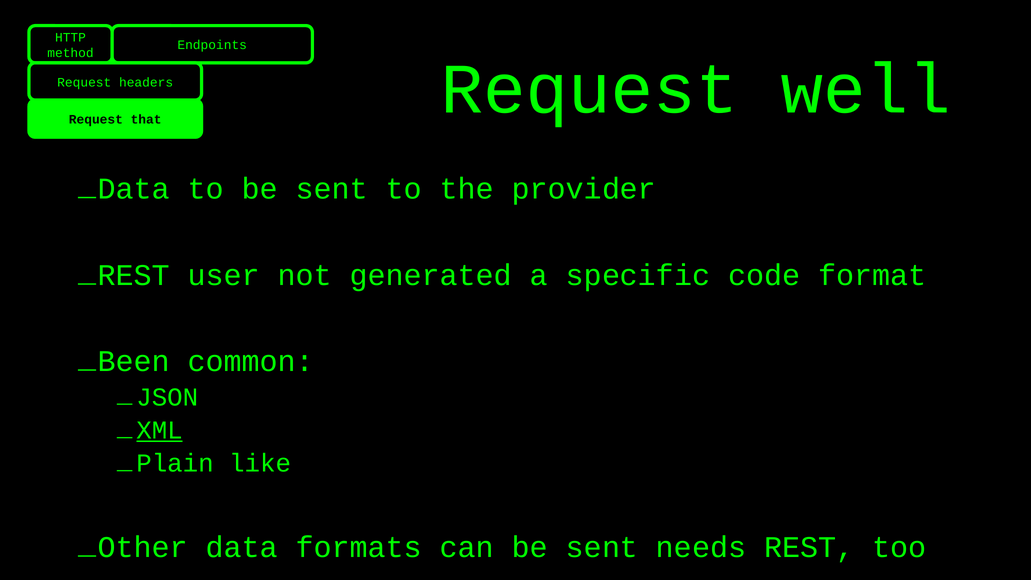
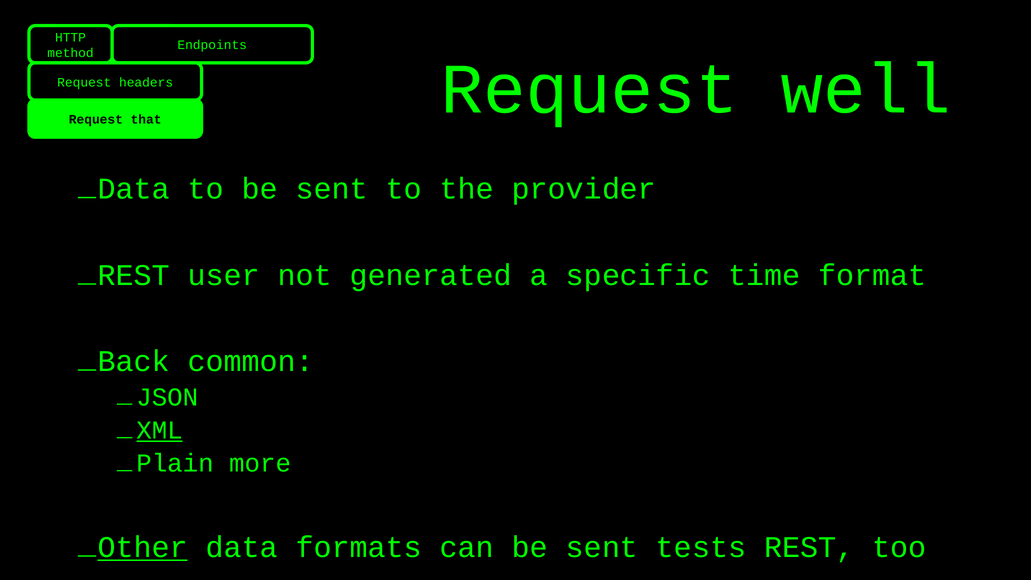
code: code -> time
Been: Been -> Back
like: like -> more
Other underline: none -> present
needs: needs -> tests
